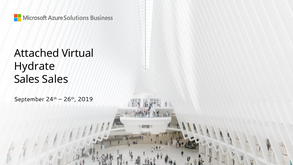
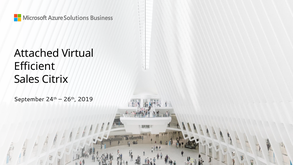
Hydrate: Hydrate -> Efficient
Sales Sales: Sales -> Citrix
